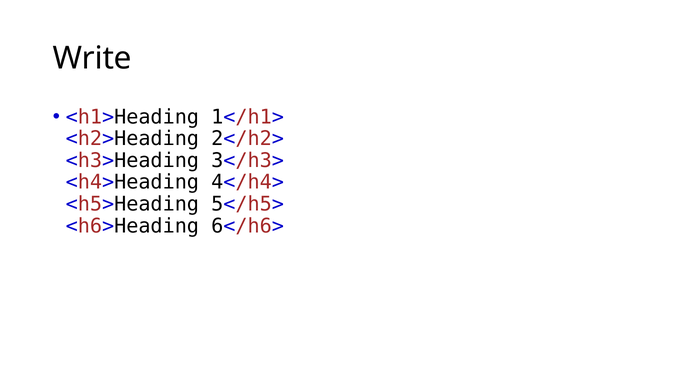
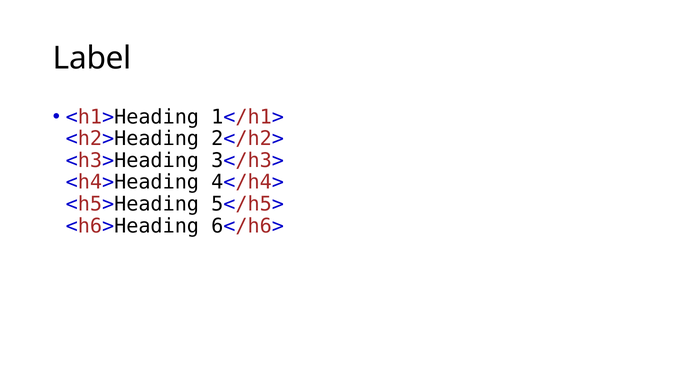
Write: Write -> Label
